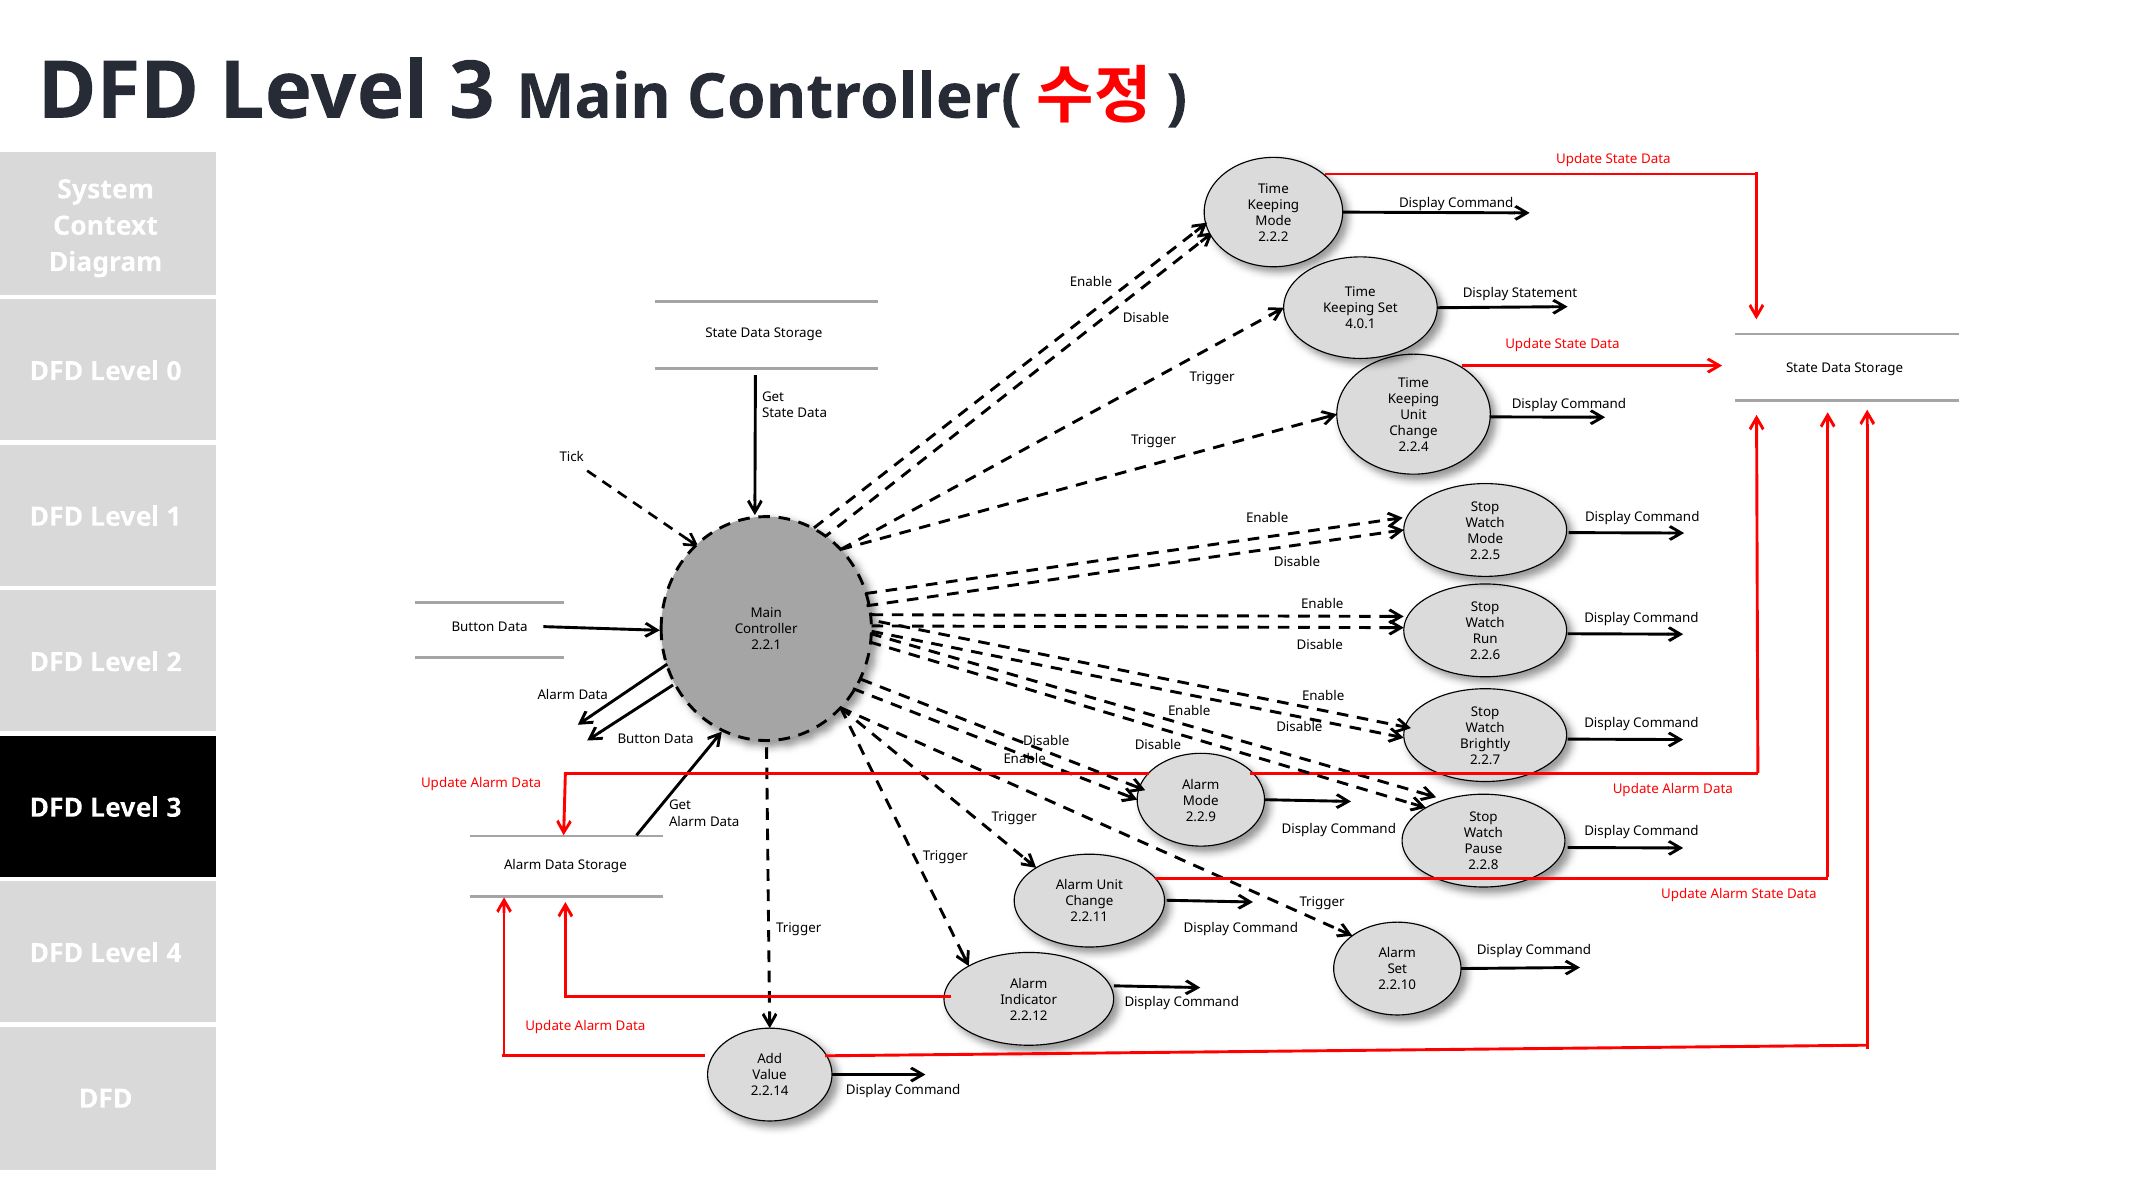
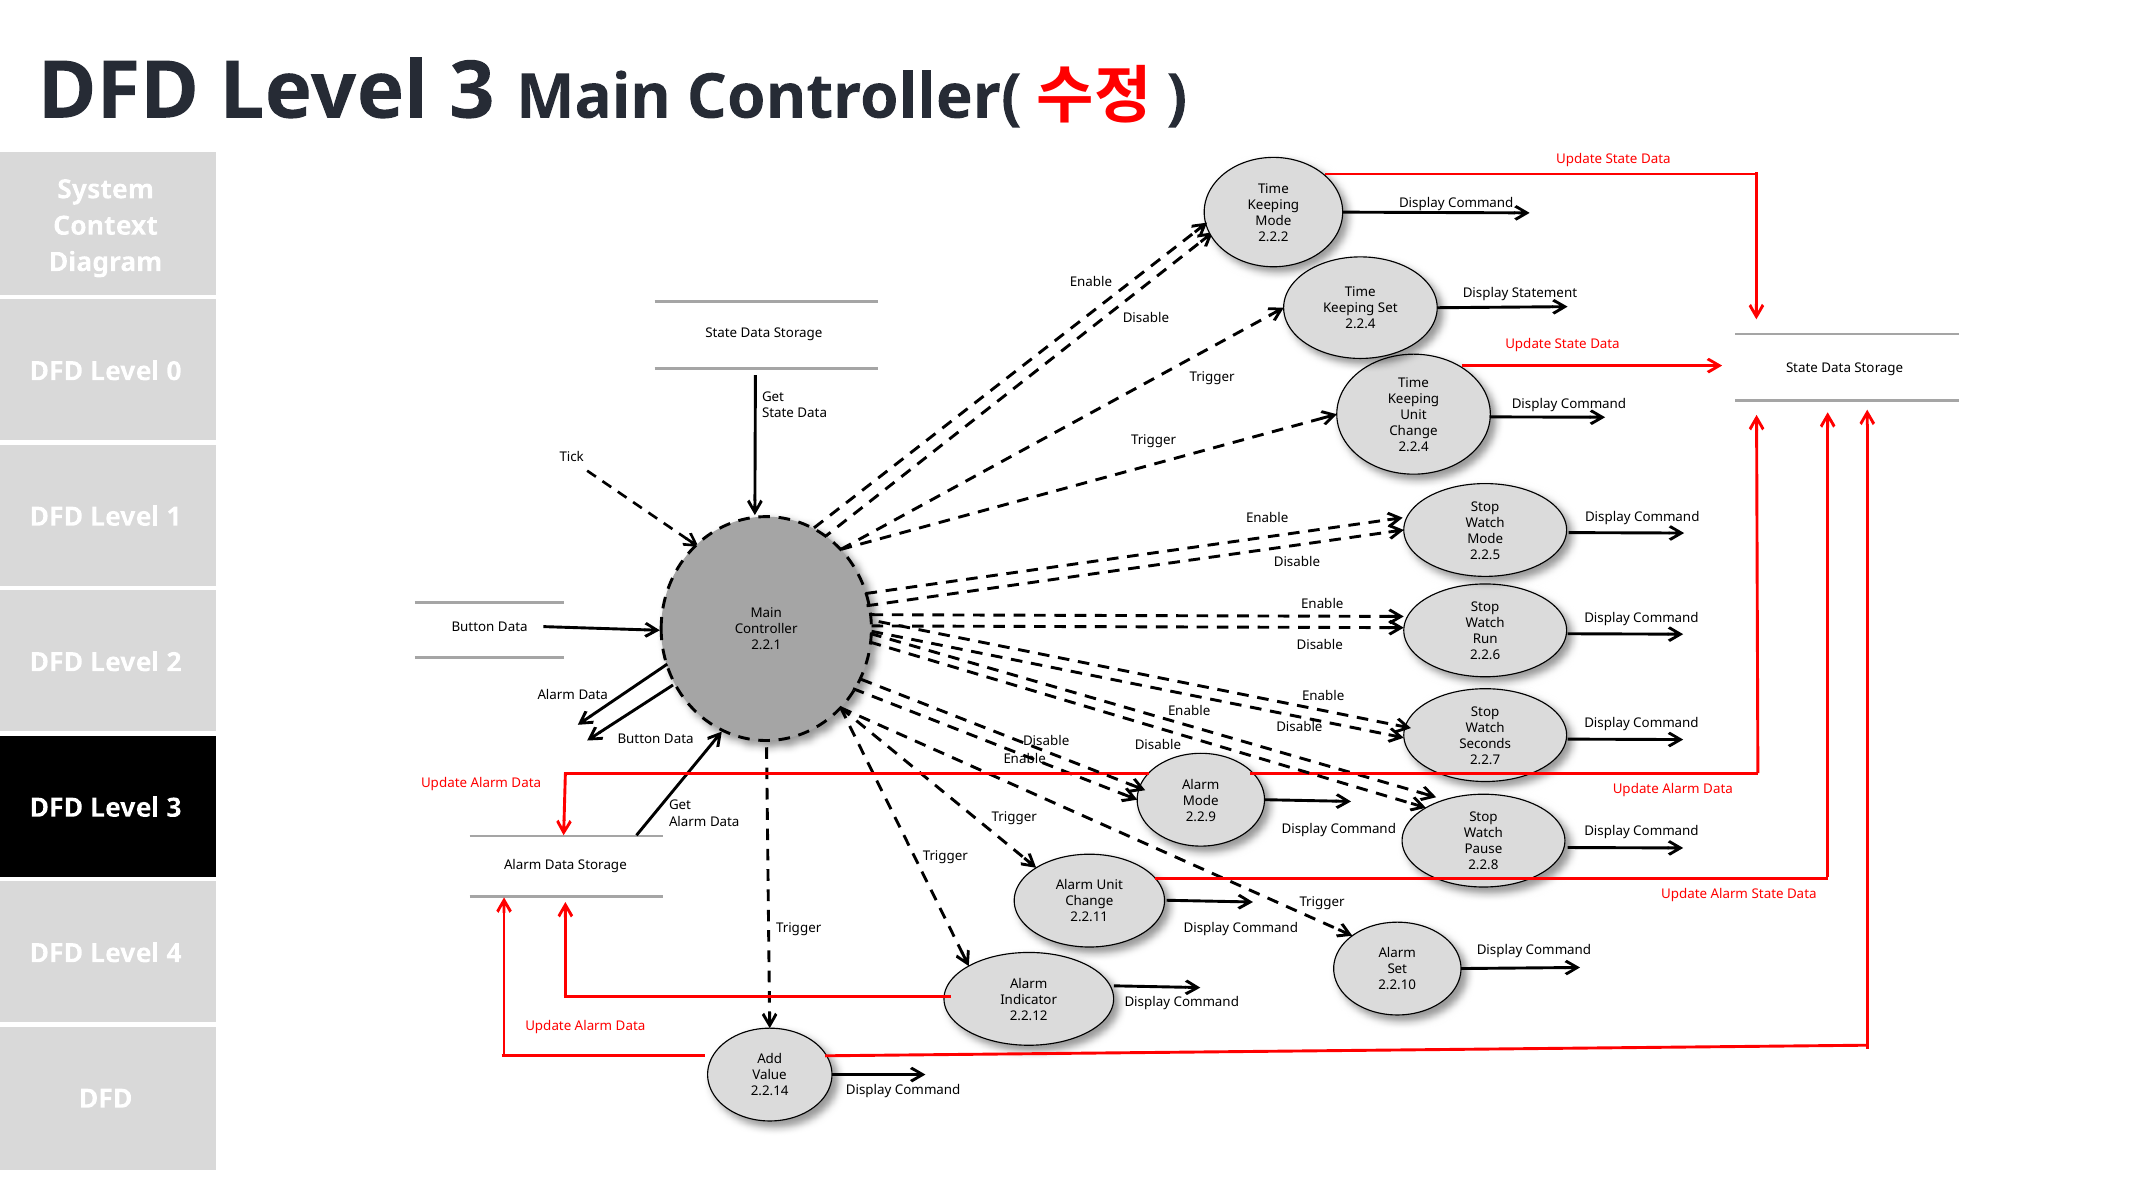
4.0.1 at (1360, 325): 4.0.1 -> 2.2.4
Brightly: Brightly -> Seconds
